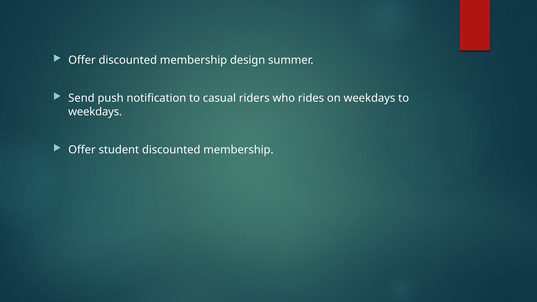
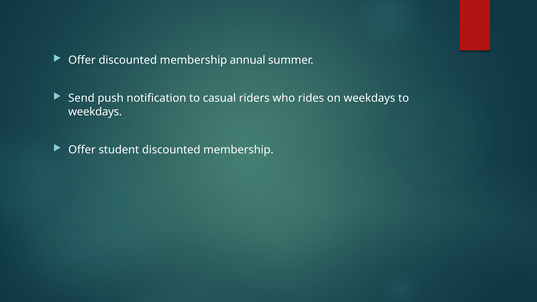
design: design -> annual
